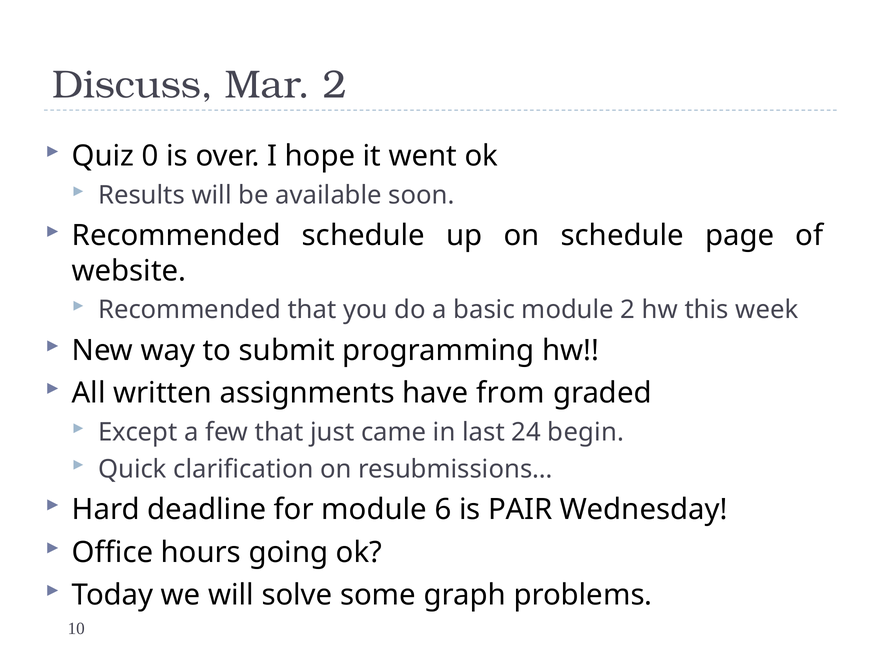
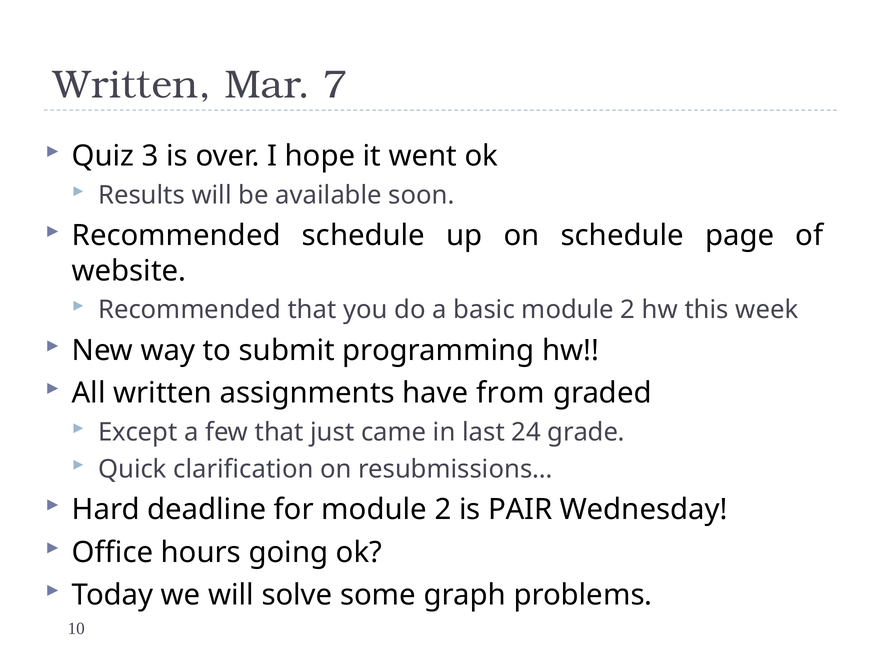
Discuss at (133, 85): Discuss -> Written
Mar 2: 2 -> 7
0: 0 -> 3
begin: begin -> grade
for module 6: 6 -> 2
